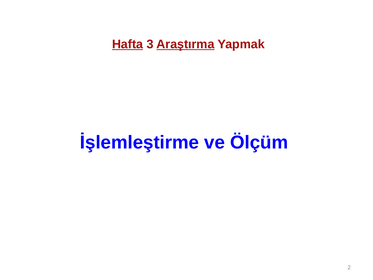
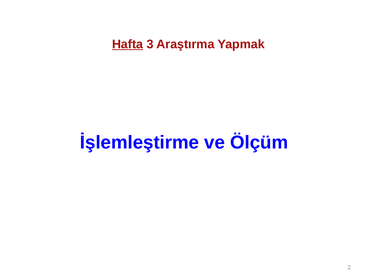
Araştırma underline: present -> none
